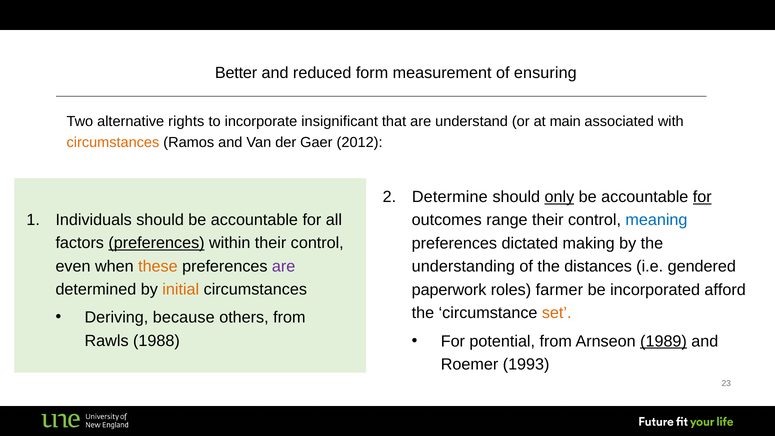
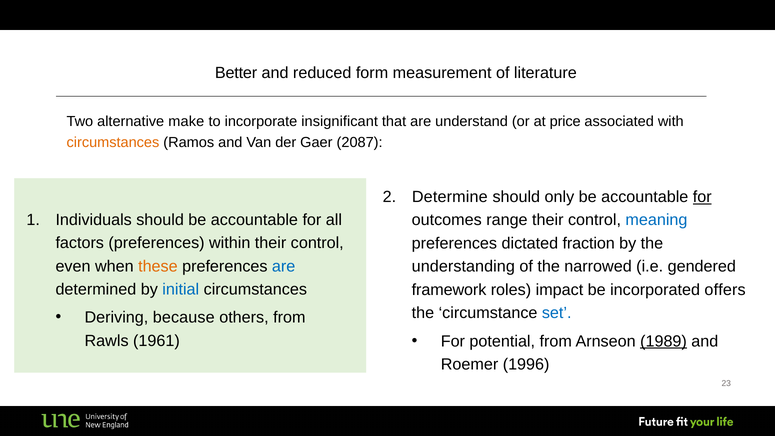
ensuring: ensuring -> literature
rights: rights -> make
main: main -> price
2012: 2012 -> 2087
only underline: present -> none
preferences at (157, 243) underline: present -> none
making: making -> fraction
are at (284, 266) colour: purple -> blue
distances: distances -> narrowed
initial colour: orange -> blue
paperwork: paperwork -> framework
farmer: farmer -> impact
afford: afford -> offers
set colour: orange -> blue
1988: 1988 -> 1961
1993: 1993 -> 1996
